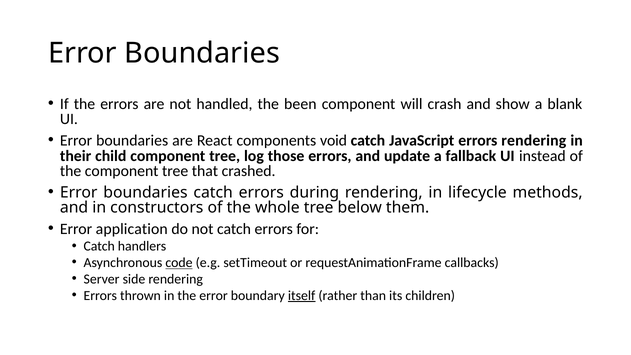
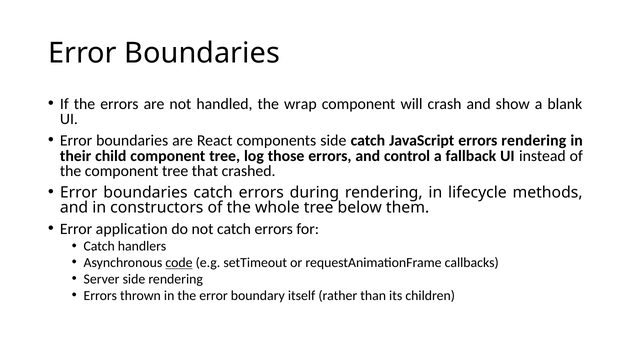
been: been -> wrap
components void: void -> side
update: update -> control
itself underline: present -> none
